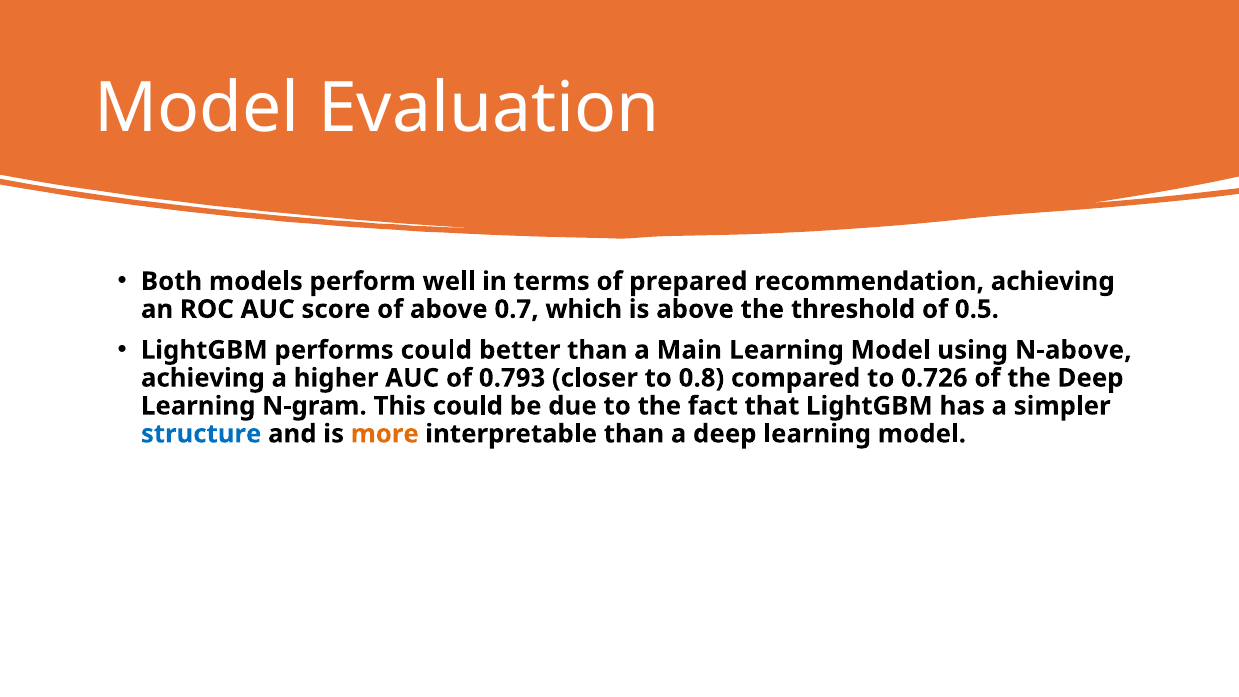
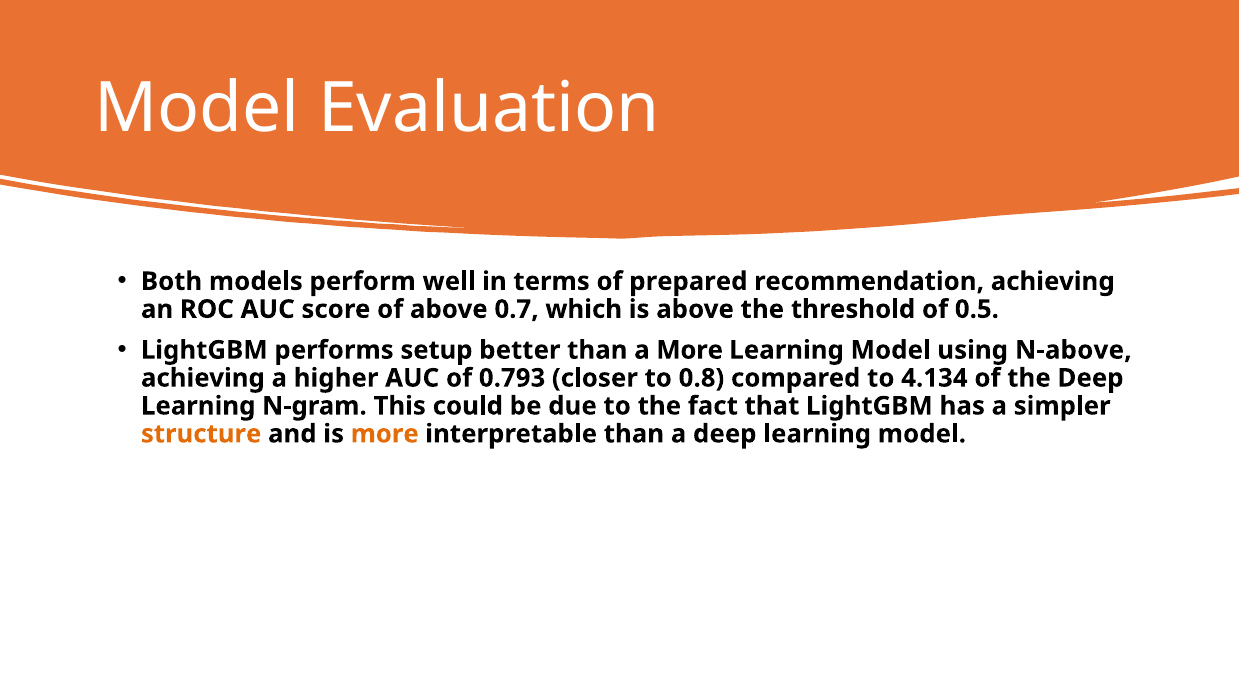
performs could: could -> setup
a Main: Main -> More
0.726: 0.726 -> 4.134
structure colour: blue -> orange
